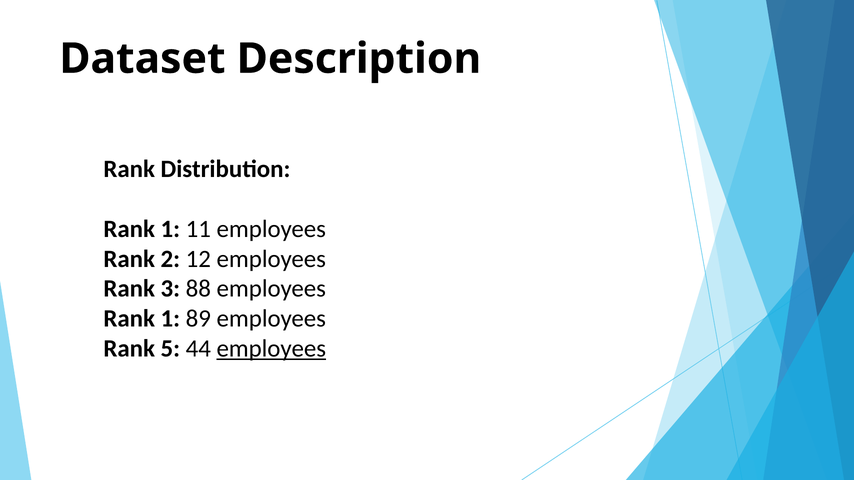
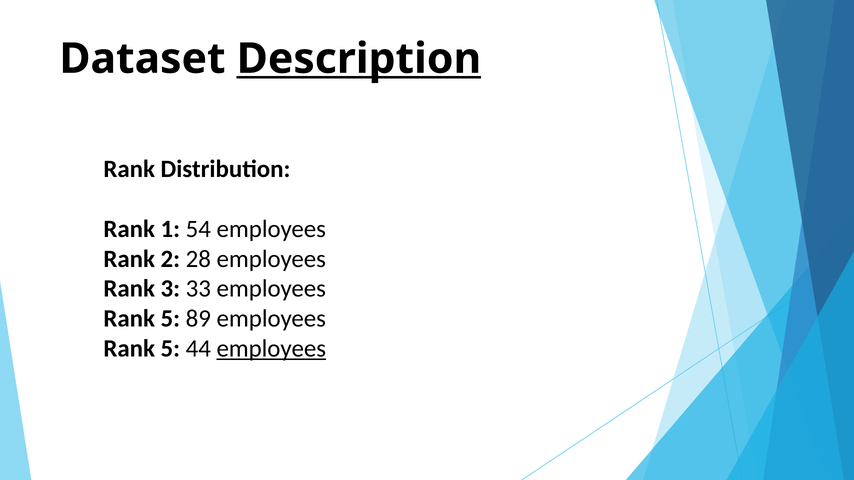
Description underline: none -> present
11: 11 -> 54
12: 12 -> 28
88: 88 -> 33
1 at (170, 319): 1 -> 5
